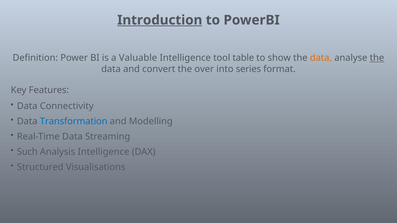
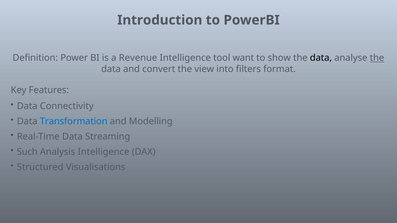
Introduction underline: present -> none
Valuable: Valuable -> Revenue
table: table -> want
data at (321, 58) colour: orange -> black
over: over -> view
series: series -> filters
